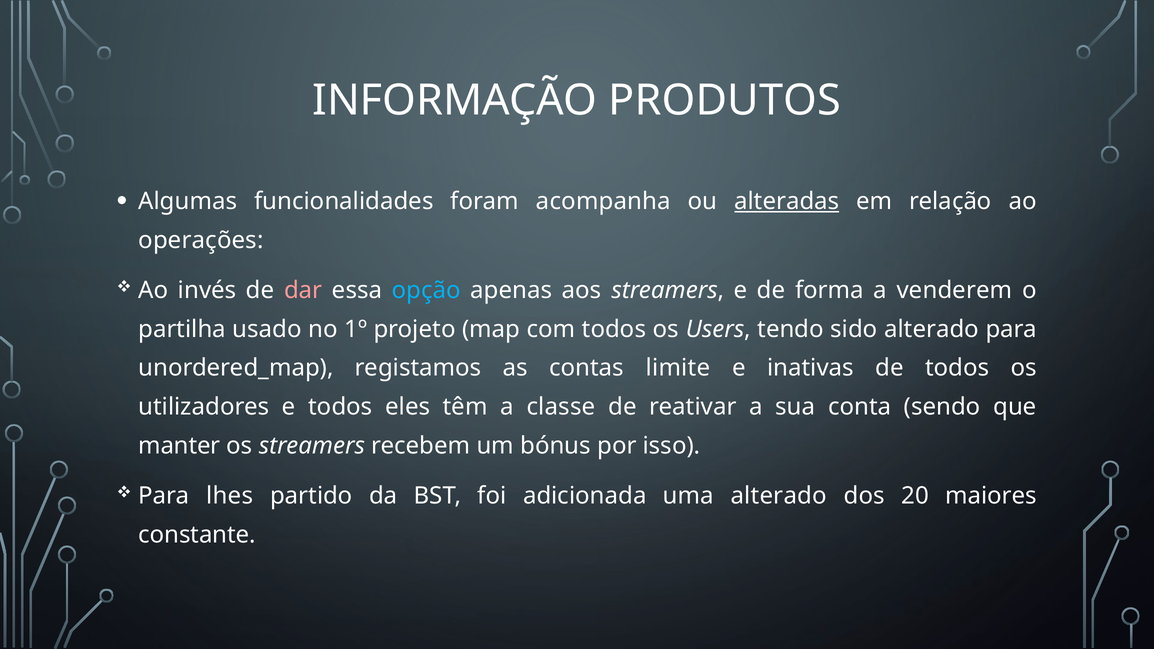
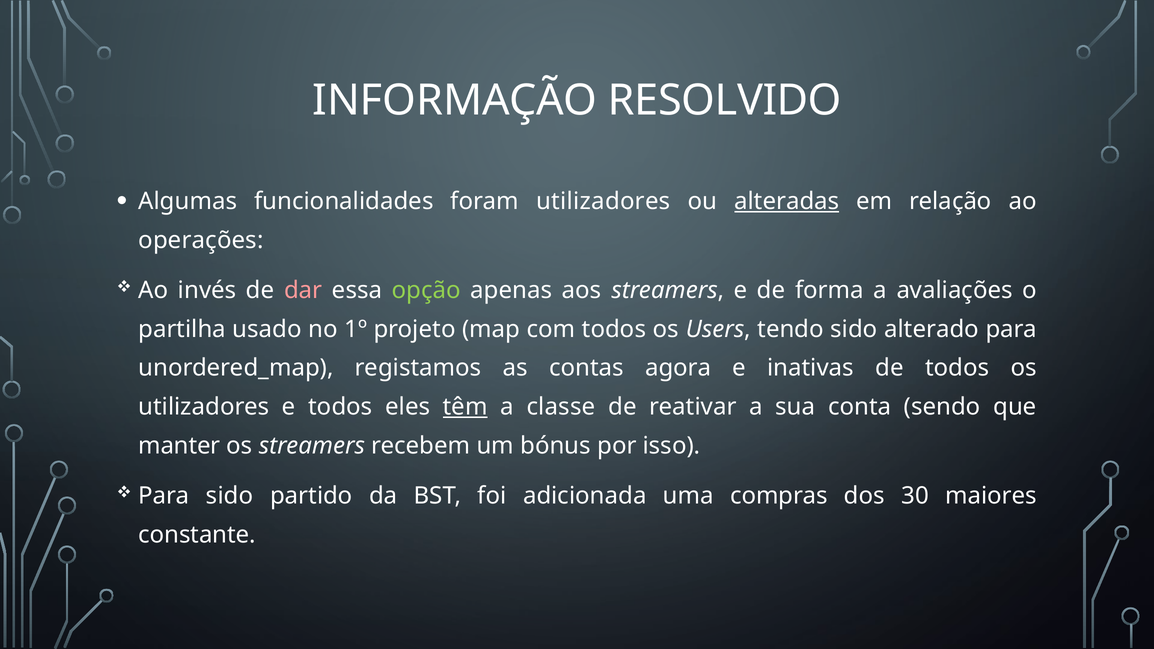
PRODUTOS: PRODUTOS -> RESOLVIDO
foram acompanha: acompanha -> utilizadores
opção colour: light blue -> light green
venderem: venderem -> avaliações
limite: limite -> agora
têm underline: none -> present
Para lhes: lhes -> sido
uma alterado: alterado -> compras
20: 20 -> 30
